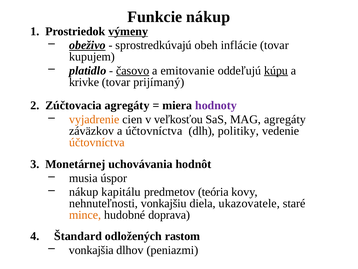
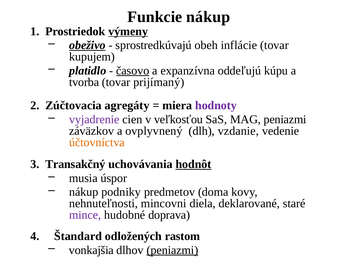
emitovanie: emitovanie -> expanzívna
kúpu underline: present -> none
krivke: krivke -> tvorba
vyjadrenie colour: orange -> purple
MAG agregáty: agregáty -> peniazmi
a účtovníctva: účtovníctva -> ovplyvnený
politiky: politiky -> vzdanie
Monetárnej: Monetárnej -> Transakčný
hodnôt underline: none -> present
kapitálu: kapitálu -> podniky
teória: teória -> doma
vonkajšiu: vonkajšiu -> mincovni
ukazovatele: ukazovatele -> deklarované
mince colour: orange -> purple
peniazmi at (172, 250) underline: none -> present
